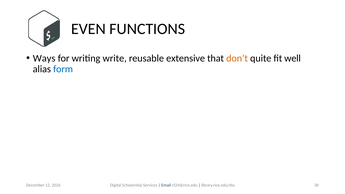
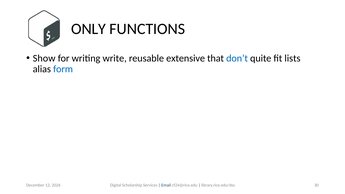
EVEN: EVEN -> ONLY
Ways: Ways -> Show
don’t colour: orange -> blue
well: well -> lists
